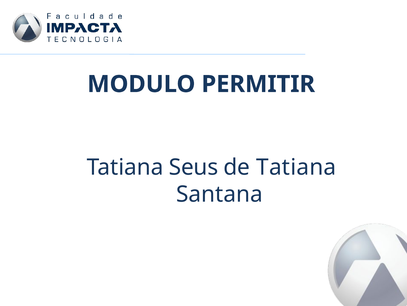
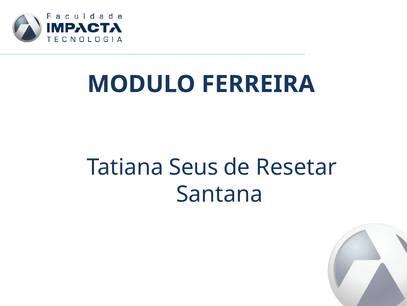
PERMITIR: PERMITIR -> FERREIRA
de Tatiana: Tatiana -> Resetar
